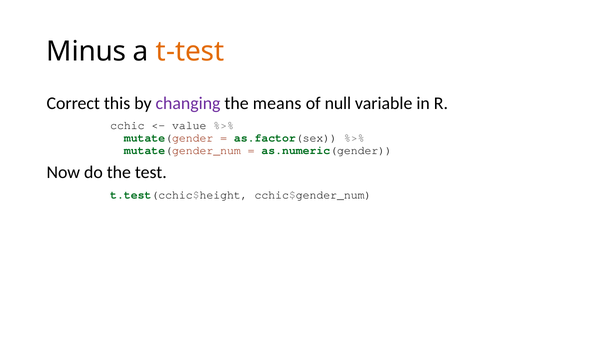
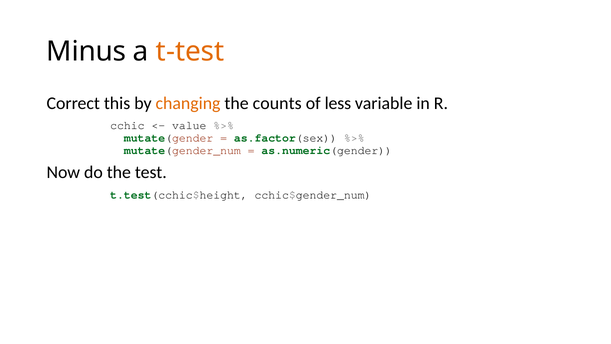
changing colour: purple -> orange
means: means -> counts
null: null -> less
